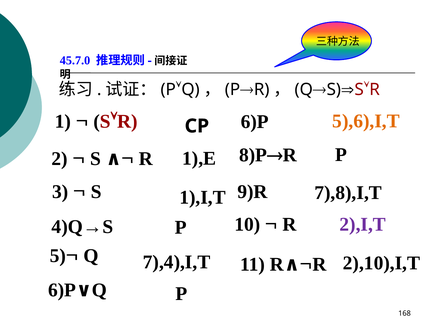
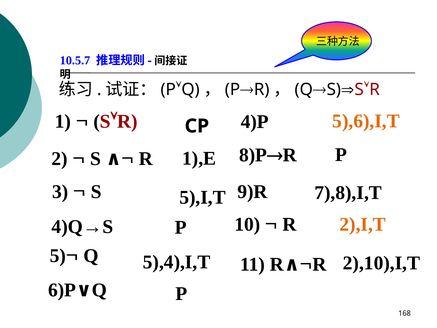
45.7.0: 45.7.0 -> 10.5.7
6)P at (255, 122): 6)P -> 4)P
1),I,T: 1),I,T -> 5),I,T
2),I,T colour: purple -> orange
7),4),I,T: 7),4),I,T -> 5),4),I,T
